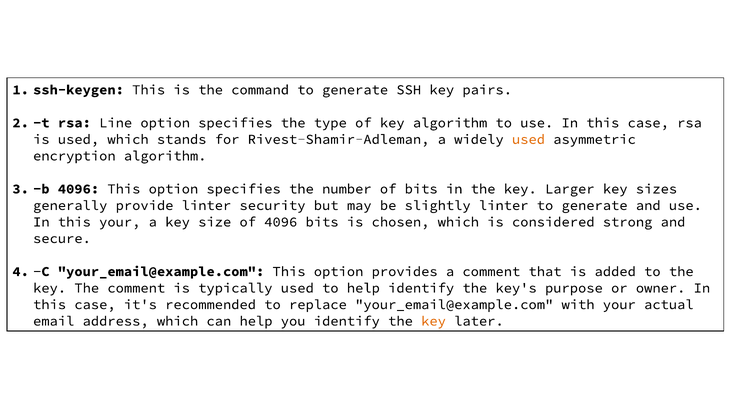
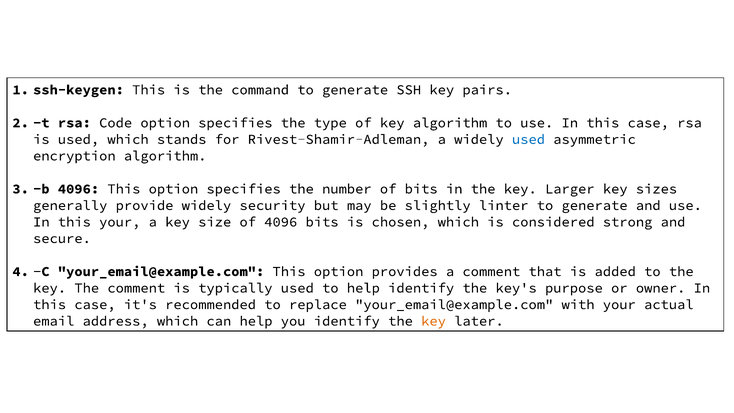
Line: Line -> Code
used at (528, 139) colour: orange -> blue
provide linter: linter -> widely
